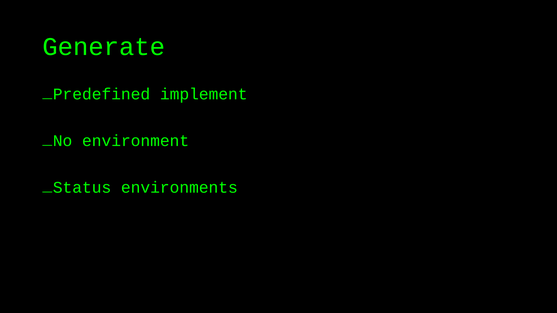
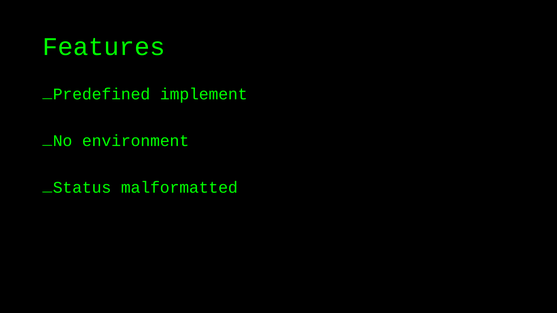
Generate: Generate -> Features
environments: environments -> malformatted
